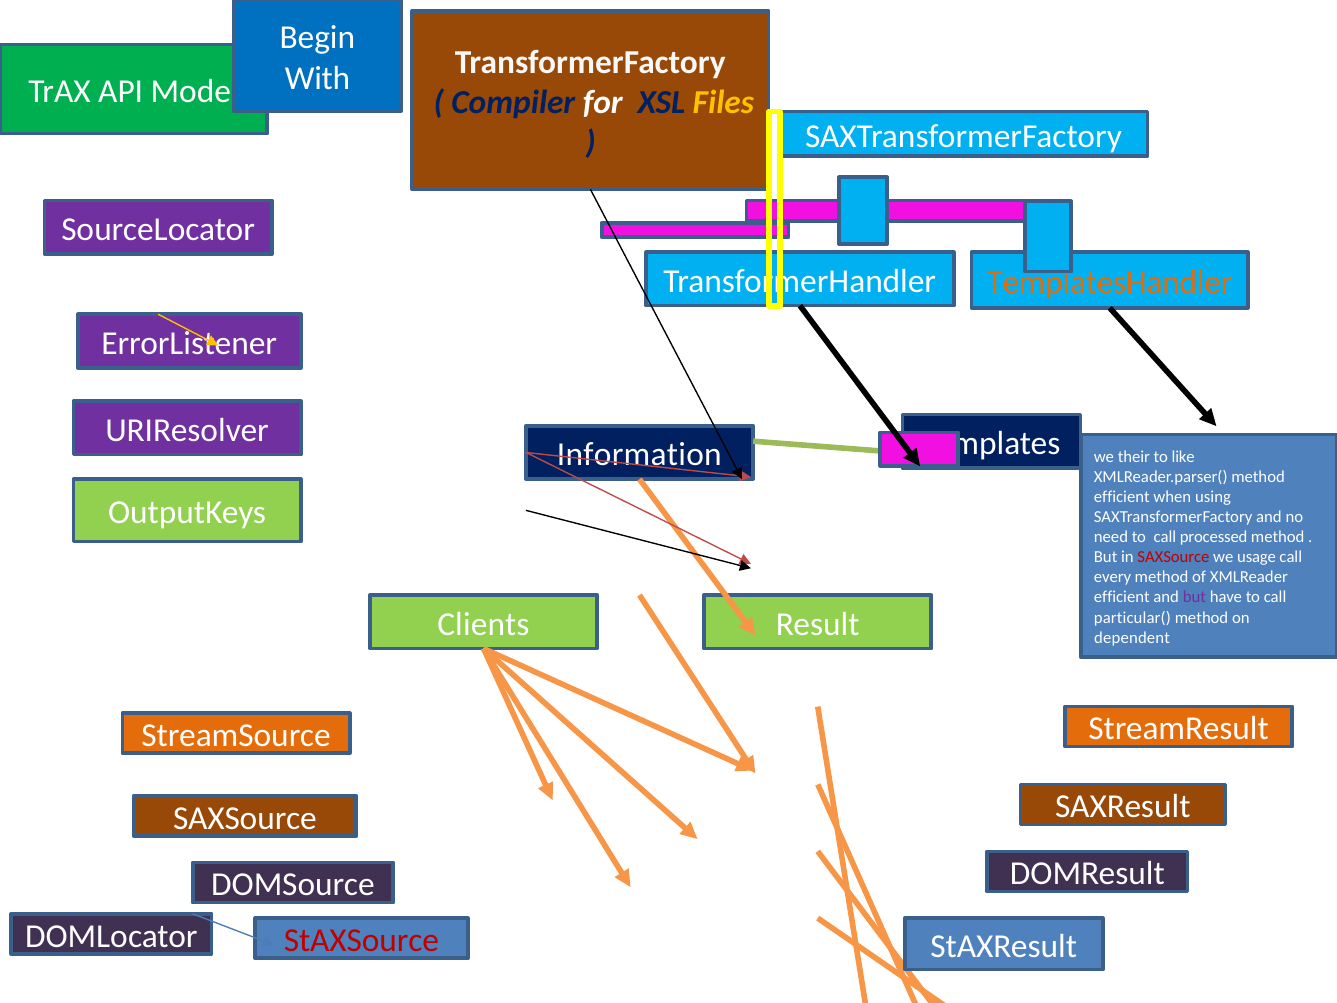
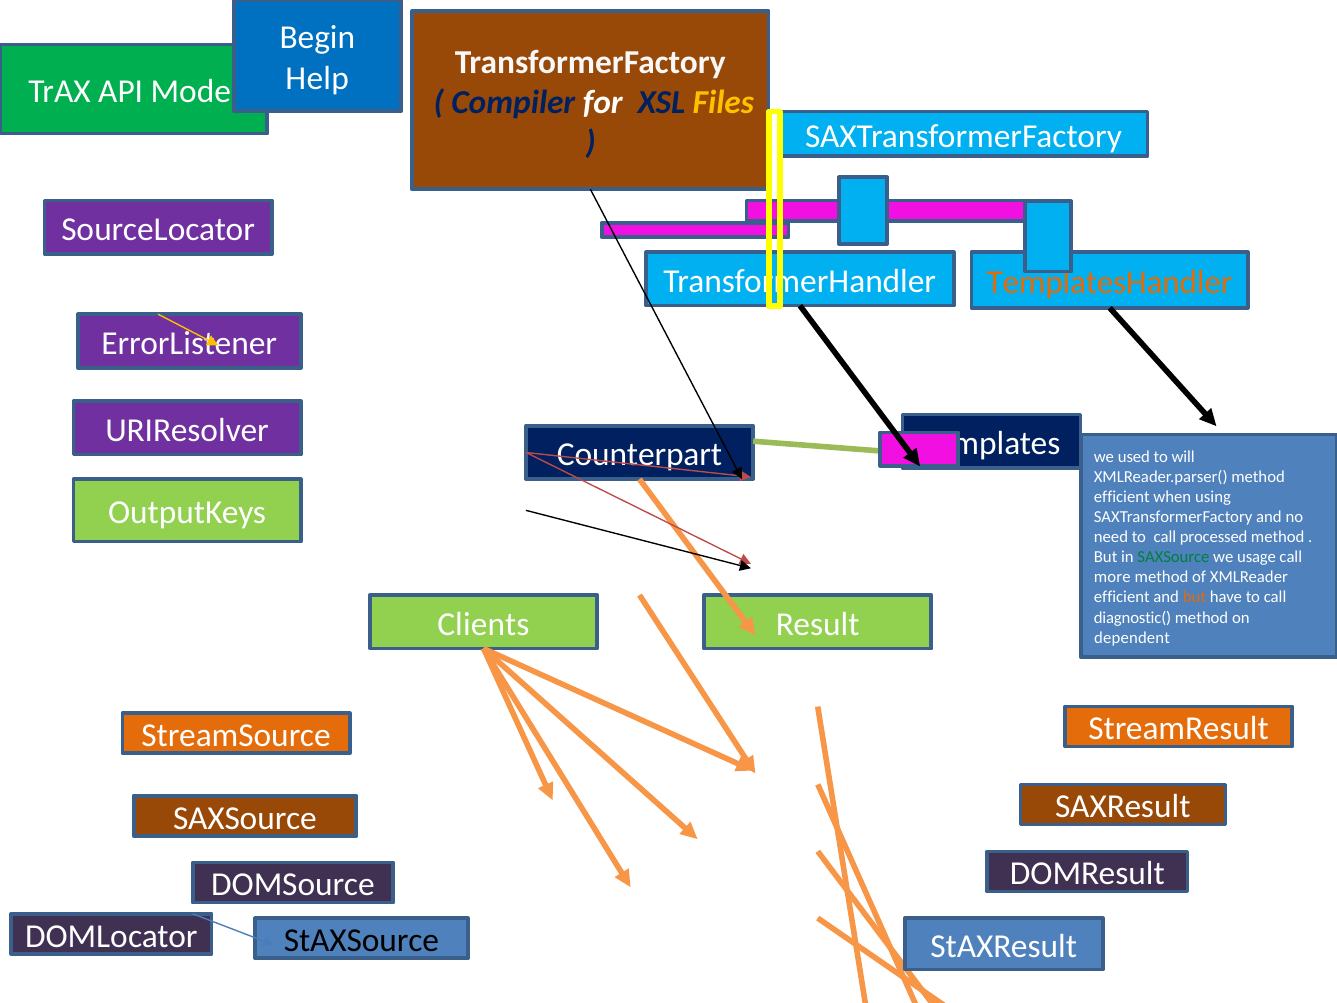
With: With -> Help
Information: Information -> Counterpart
their: their -> used
like: like -> will
SAXSource at (1173, 557) colour: red -> green
every: every -> more
but at (1194, 597) colour: purple -> orange
particular(: particular( -> diagnostic(
StAXSource colour: red -> black
